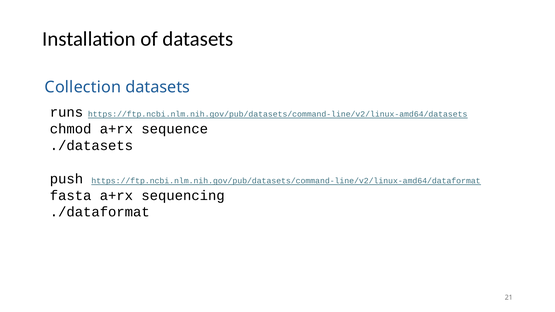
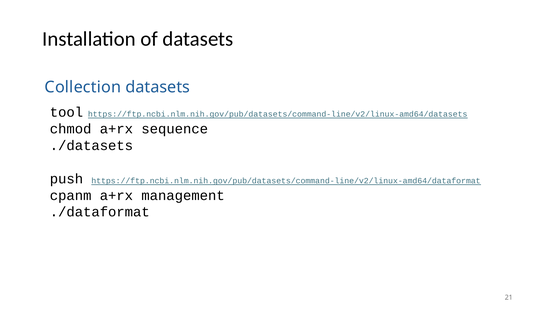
runs: runs -> tool
fasta: fasta -> cpanm
sequencing: sequencing -> management
